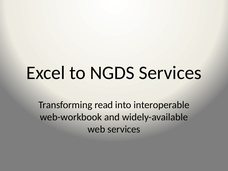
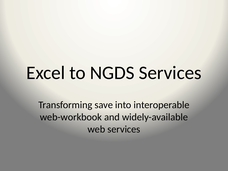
read: read -> save
